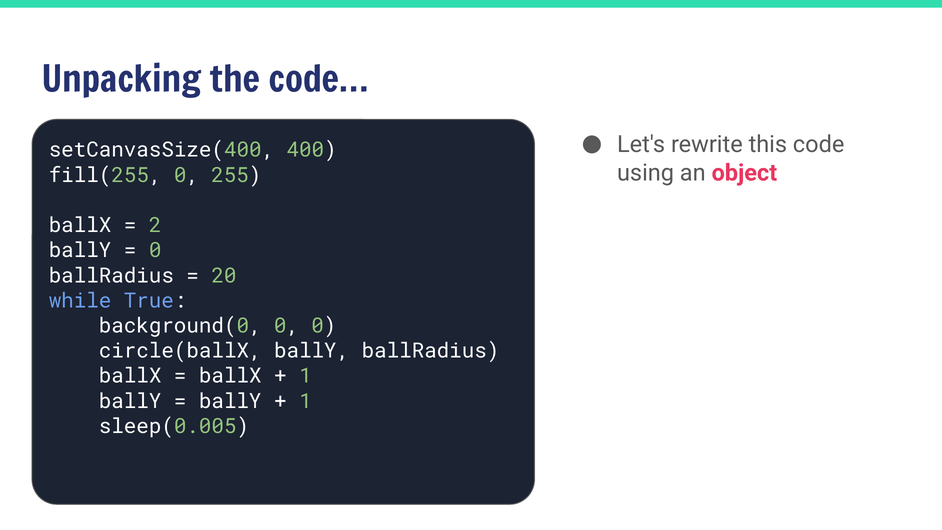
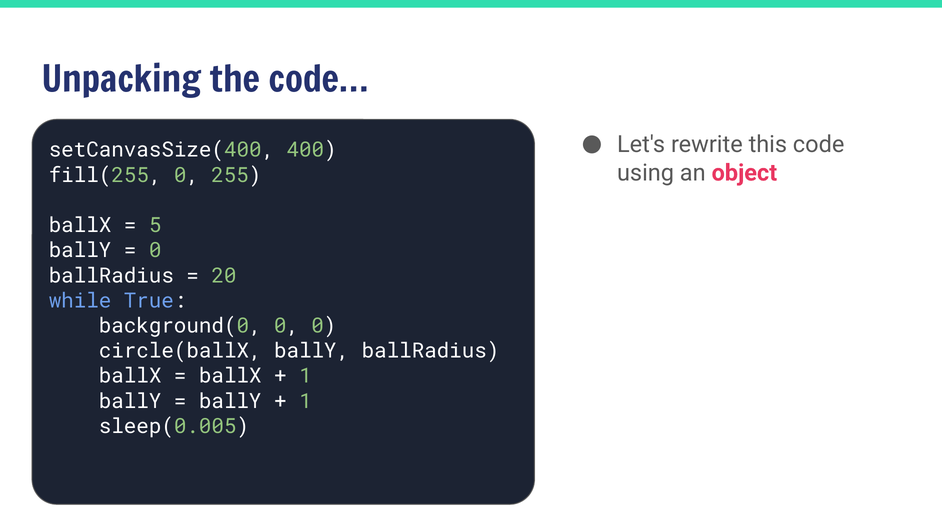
2: 2 -> 5
